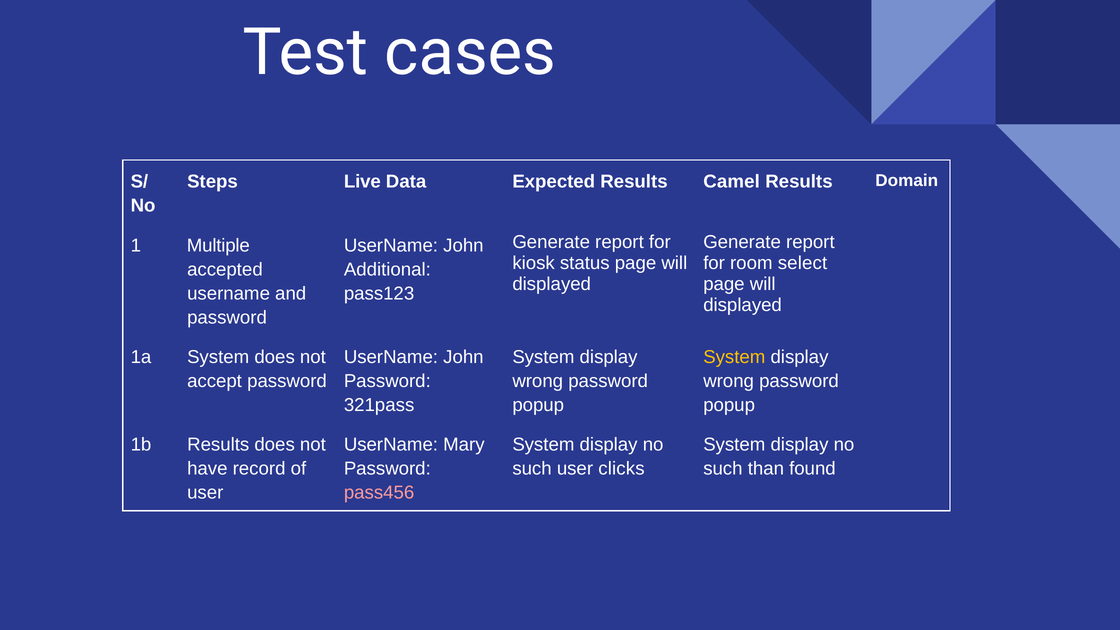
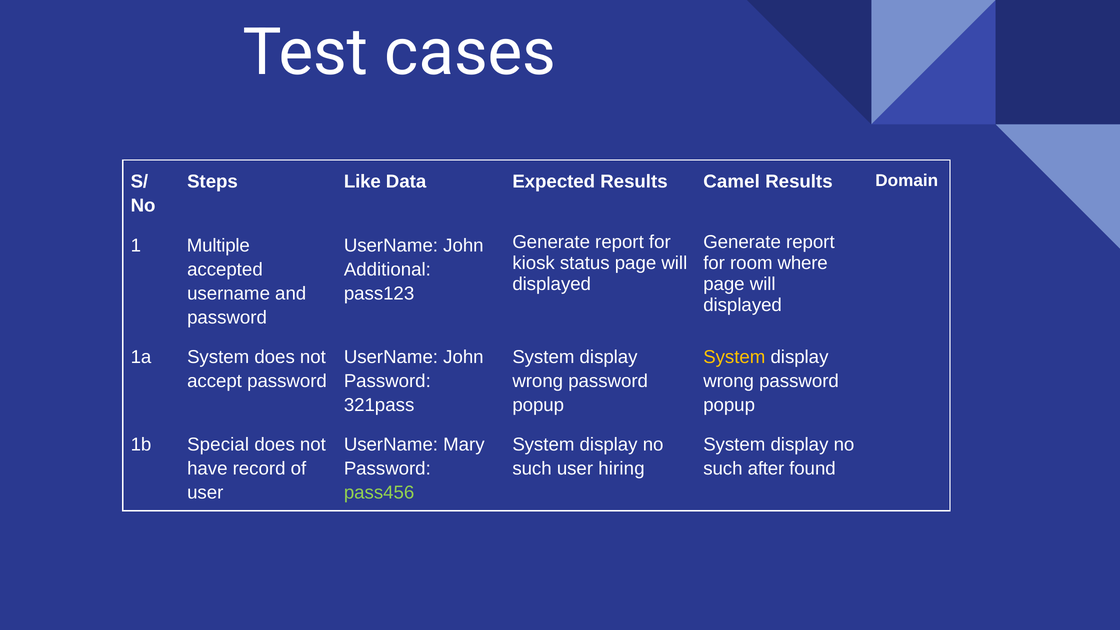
Live: Live -> Like
select: select -> where
1b Results: Results -> Special
clicks: clicks -> hiring
than: than -> after
pass456 colour: pink -> light green
